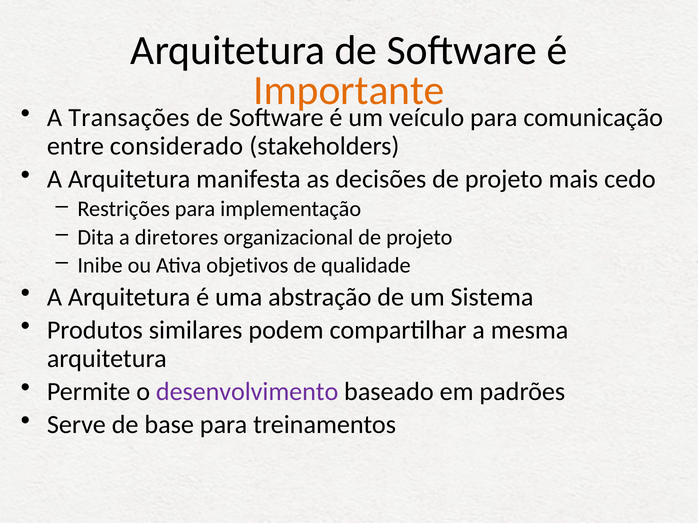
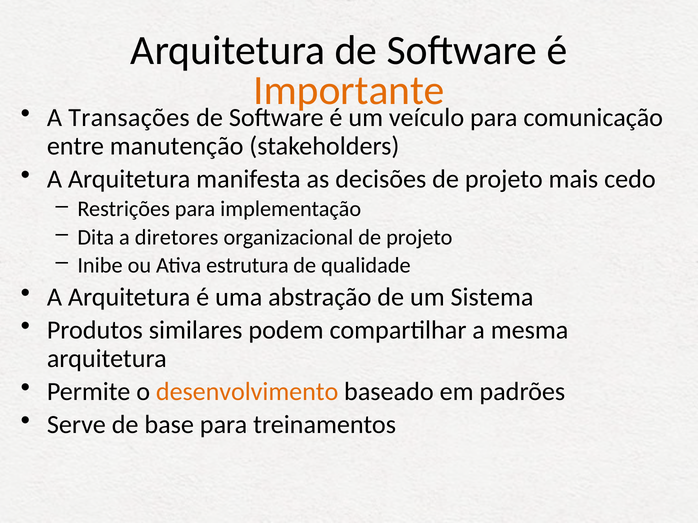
considerado: considerado -> manutenção
objetivos: objetivos -> estrutura
desenvolvimento colour: purple -> orange
